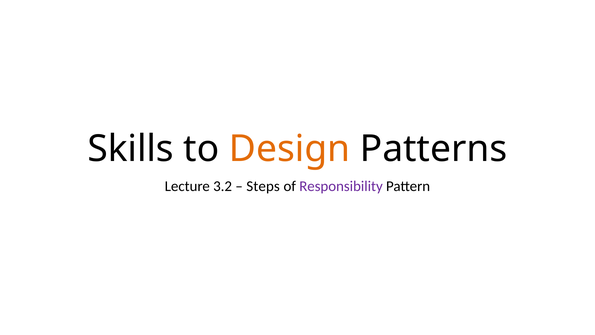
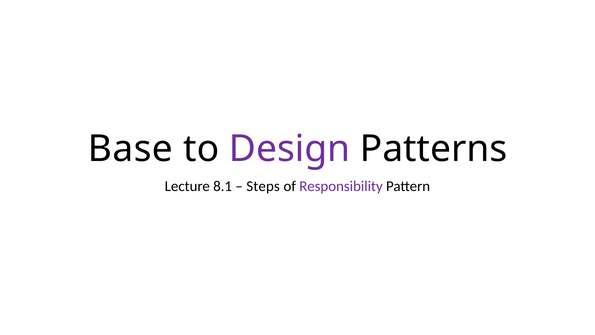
Skills: Skills -> Base
Design colour: orange -> purple
3.2: 3.2 -> 8.1
